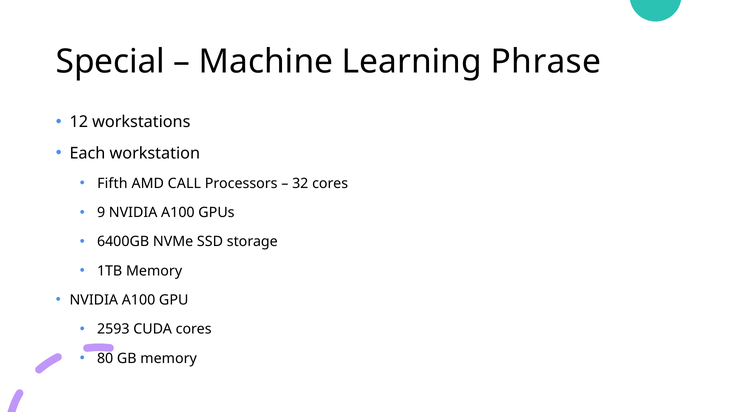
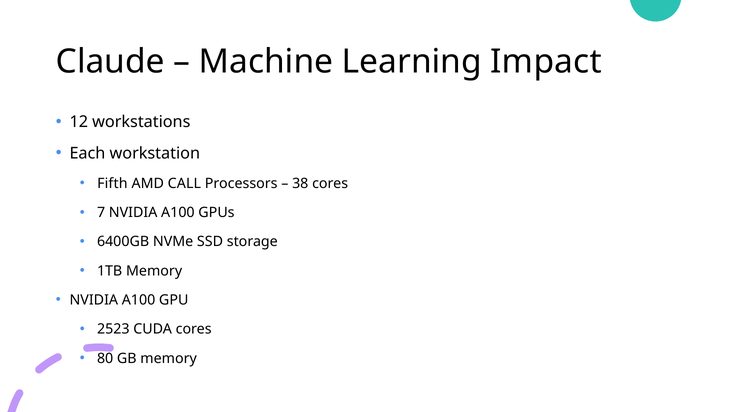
Special: Special -> Claude
Phrase: Phrase -> Impact
32: 32 -> 38
9: 9 -> 7
2593: 2593 -> 2523
